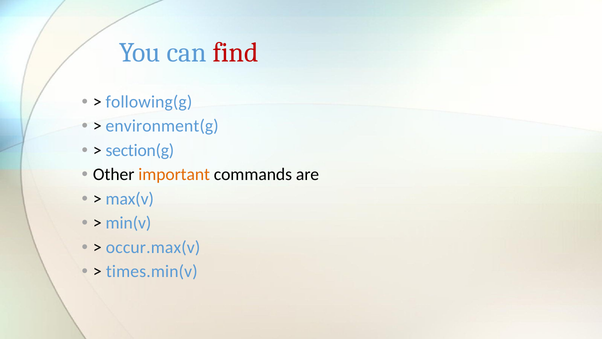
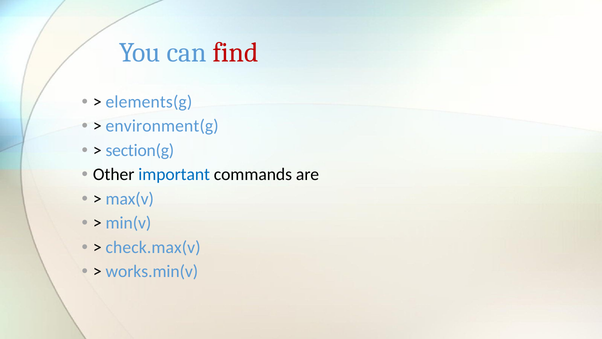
following(g: following(g -> elements(g
important colour: orange -> blue
occur.max(v: occur.max(v -> check.max(v
times.min(v: times.min(v -> works.min(v
